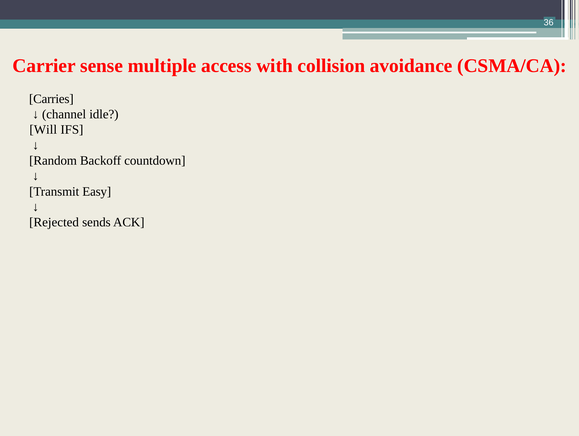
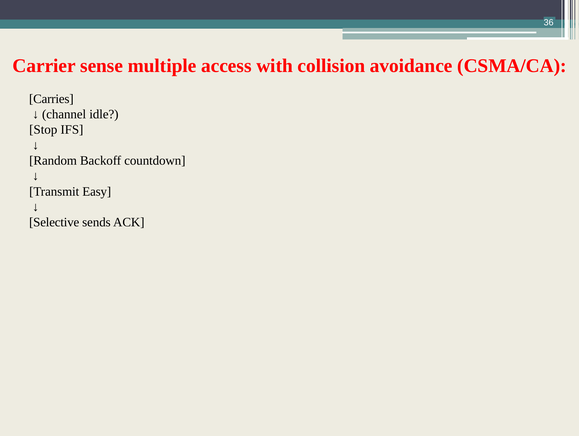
Will: Will -> Stop
Rejected: Rejected -> Selective
